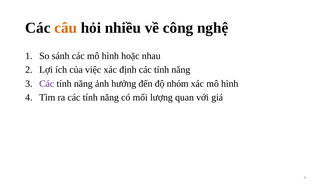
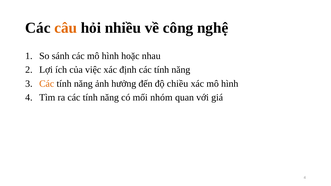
Các at (47, 84) colour: purple -> orange
nhóm: nhóm -> chiều
lượng: lượng -> nhóm
